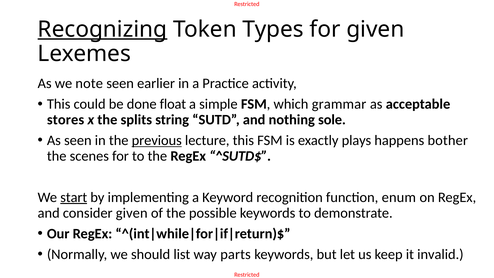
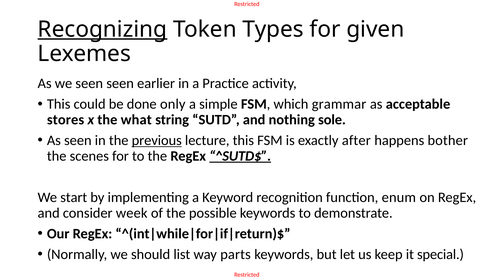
we note: note -> seen
float: float -> only
splits: splits -> what
plays: plays -> after
^SUTD$ underline: none -> present
start underline: present -> none
consider given: given -> week
invalid: invalid -> special
